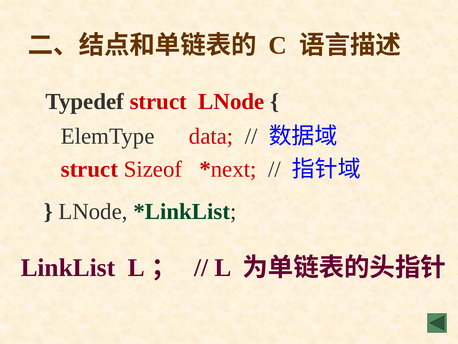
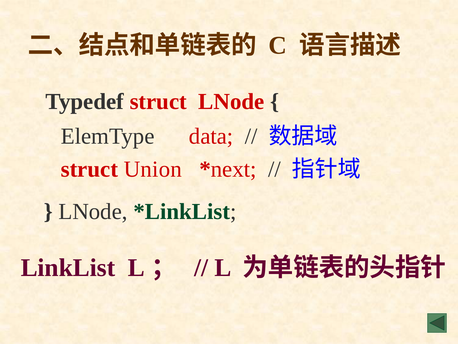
Sizeof: Sizeof -> Union
